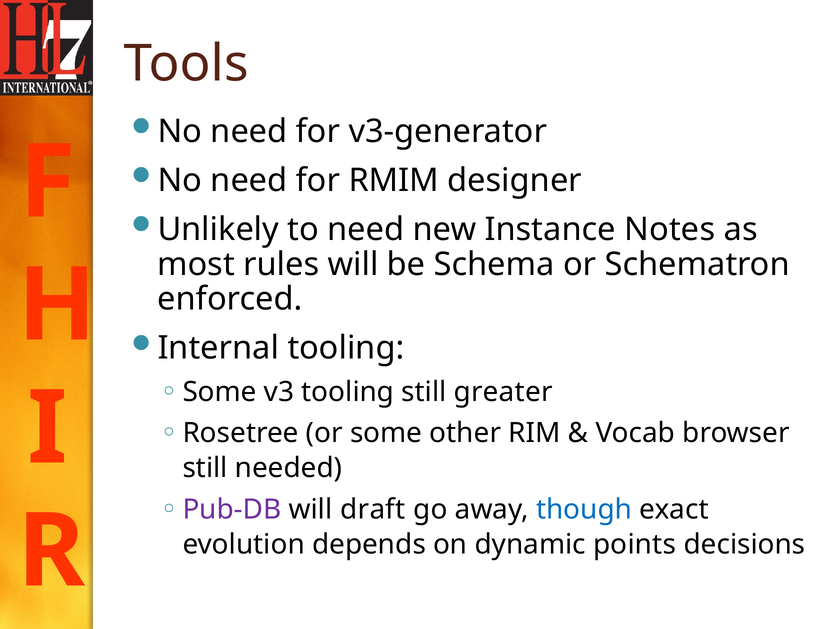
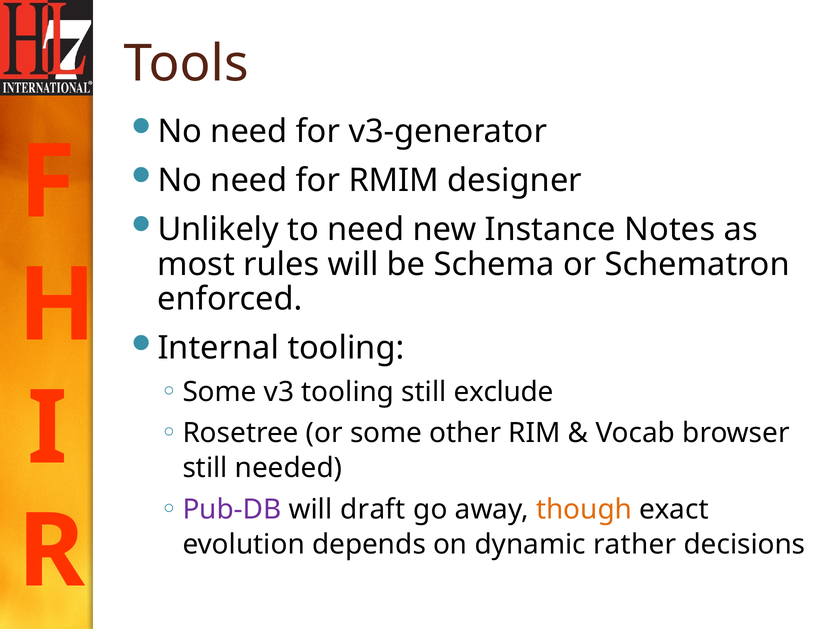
greater: greater -> exclude
though colour: blue -> orange
points: points -> rather
